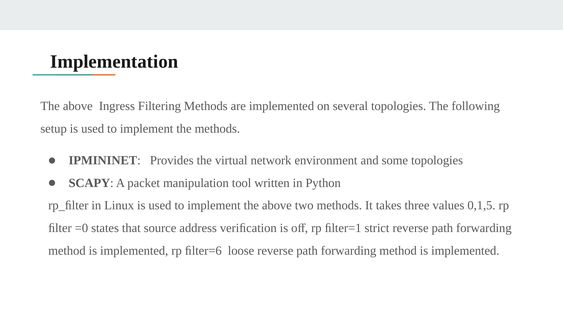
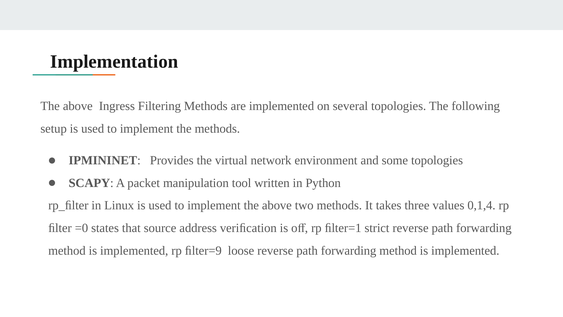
0,1,5: 0,1,5 -> 0,1,4
ﬁlter=6: ﬁlter=6 -> ﬁlter=9
